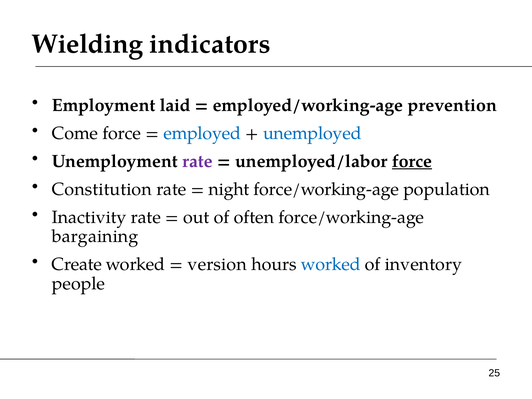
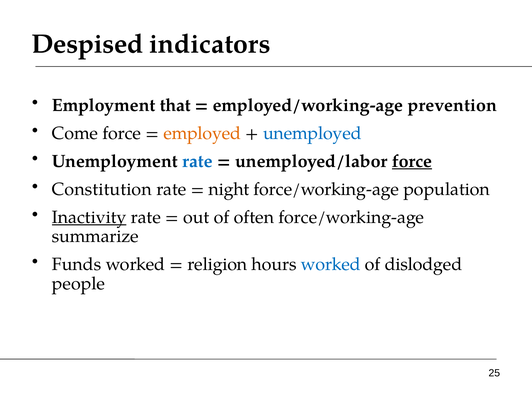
Wielding: Wielding -> Despised
laid: laid -> that
employed colour: blue -> orange
rate at (198, 161) colour: purple -> blue
Inactivity underline: none -> present
bargaining: bargaining -> summarize
Create: Create -> Funds
version: version -> religion
inventory: inventory -> dislodged
